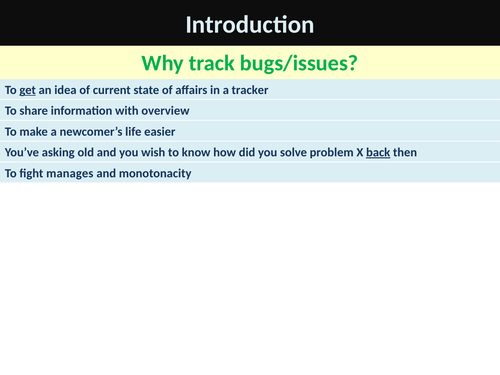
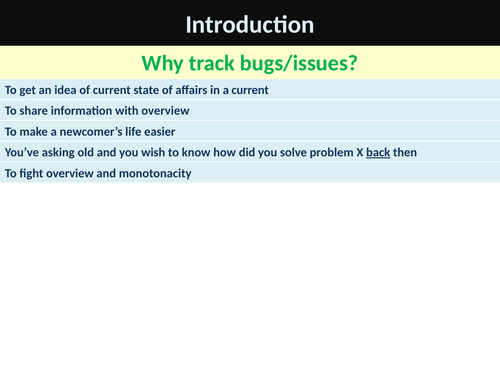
get underline: present -> none
a tracker: tracker -> current
fight manages: manages -> overview
